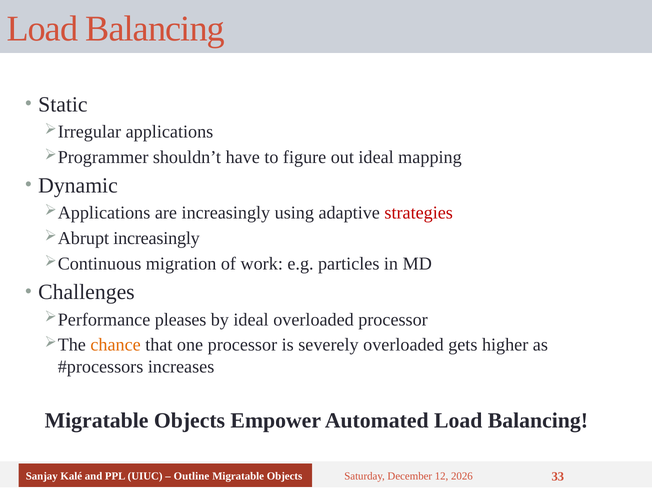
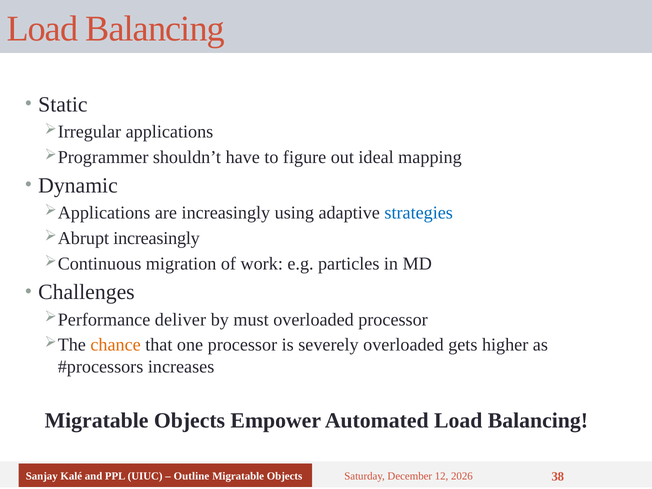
strategies colour: red -> blue
pleases: pleases -> deliver
by ideal: ideal -> must
33: 33 -> 38
